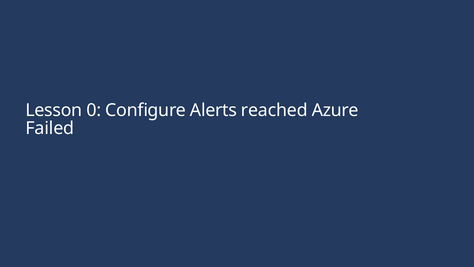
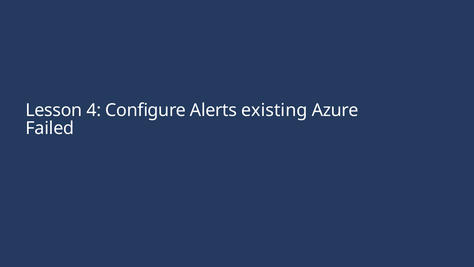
0: 0 -> 4
reached: reached -> existing
